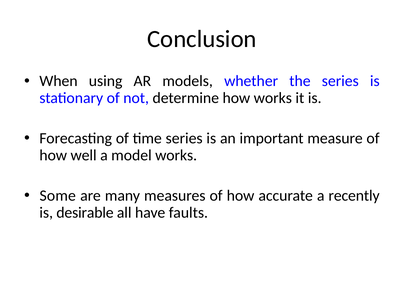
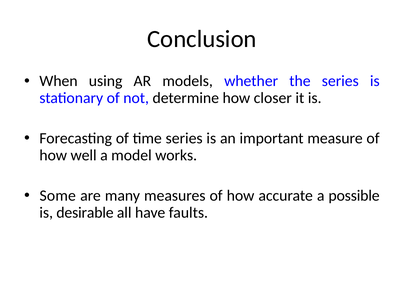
how works: works -> closer
recently: recently -> possible
